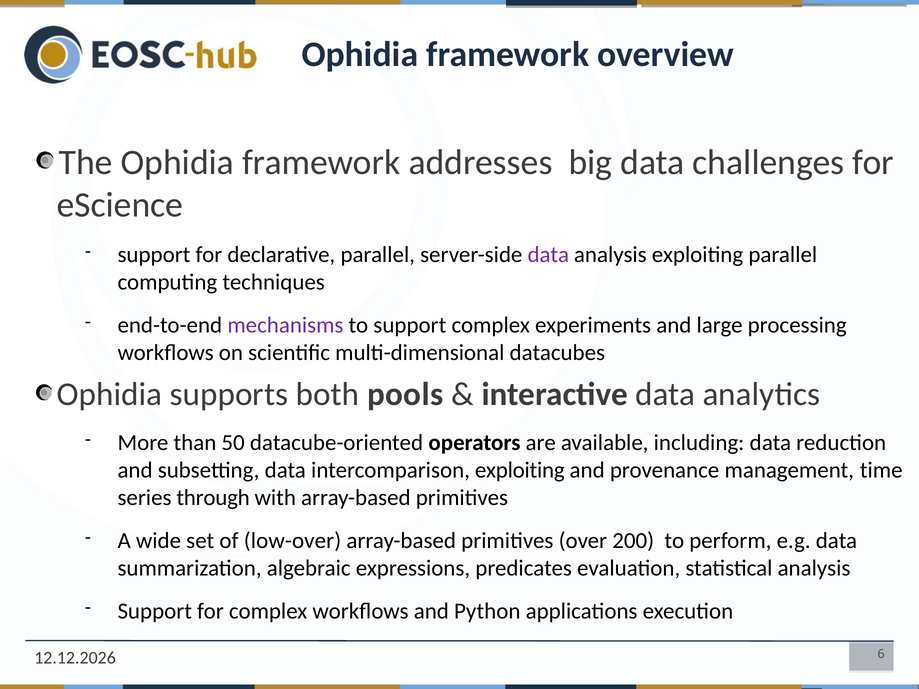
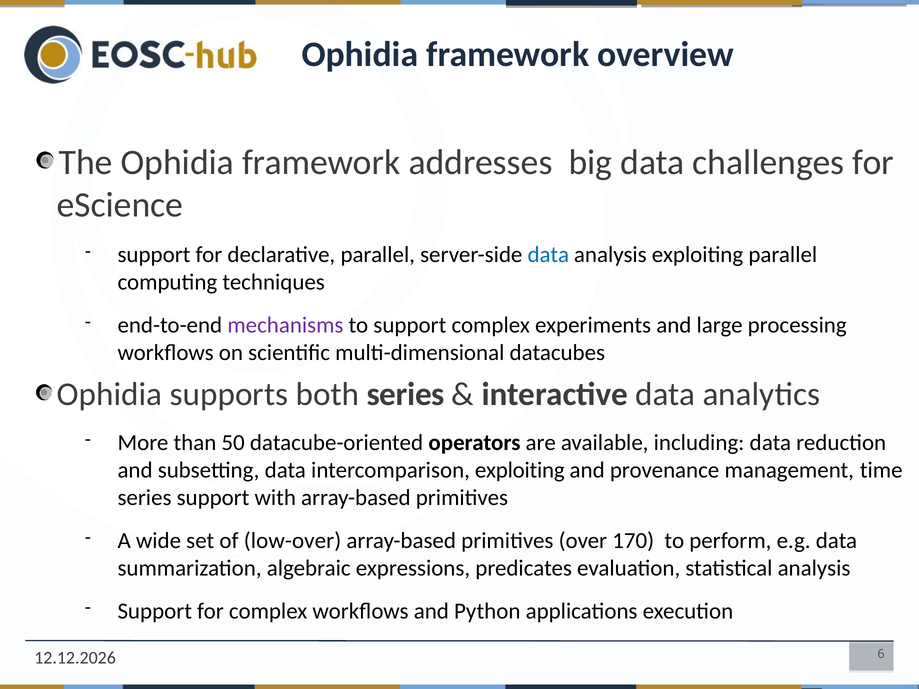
data at (548, 255) colour: purple -> blue
both pools: pools -> series
series through: through -> support
200: 200 -> 170
